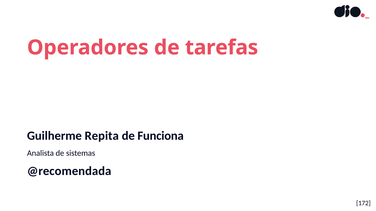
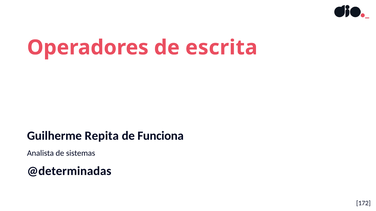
tarefas: tarefas -> escrita
@recomendada: @recomendada -> @determinadas
